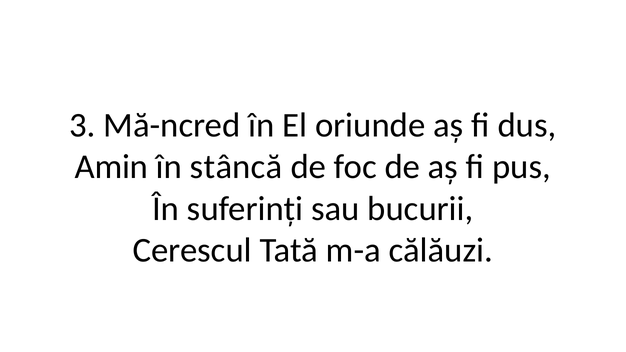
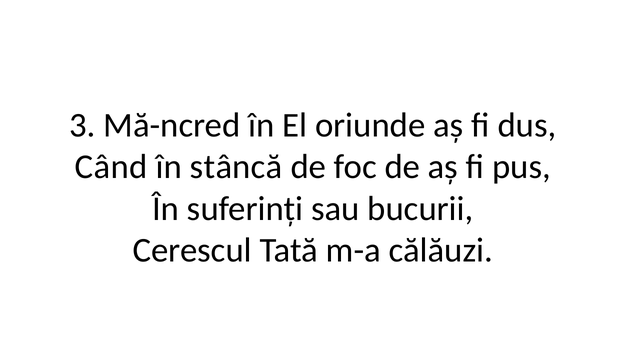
Amin: Amin -> Când
